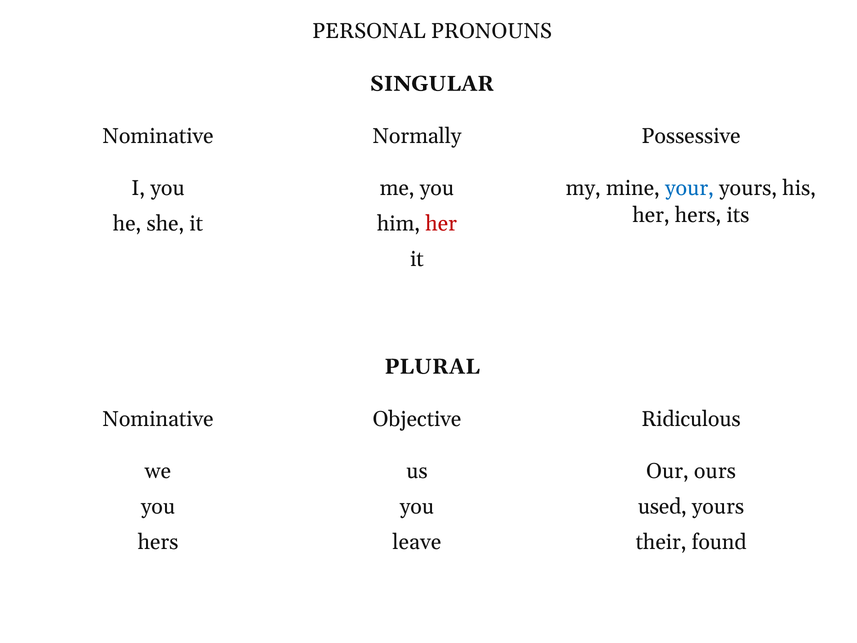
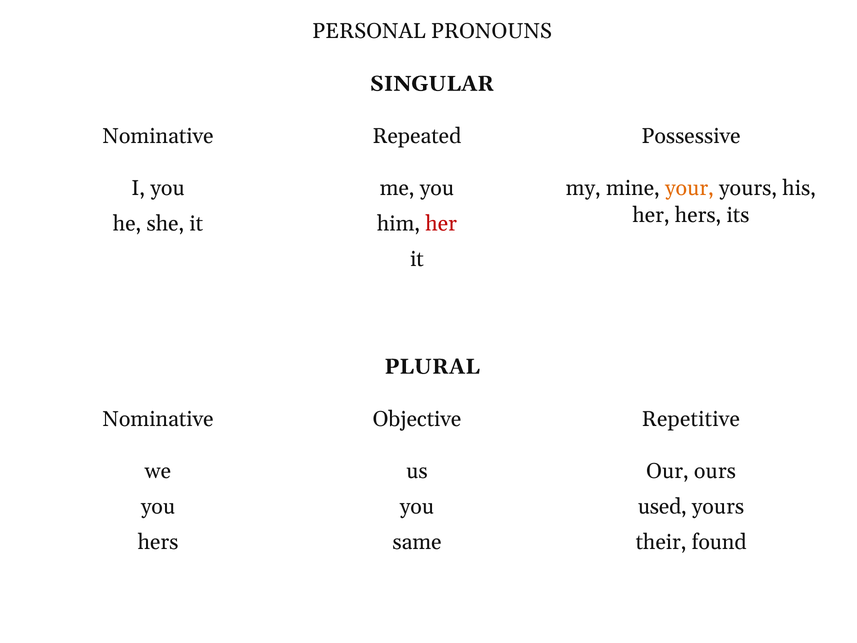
Normally: Normally -> Repeated
your colour: blue -> orange
Ridiculous: Ridiculous -> Repetitive
leave: leave -> same
